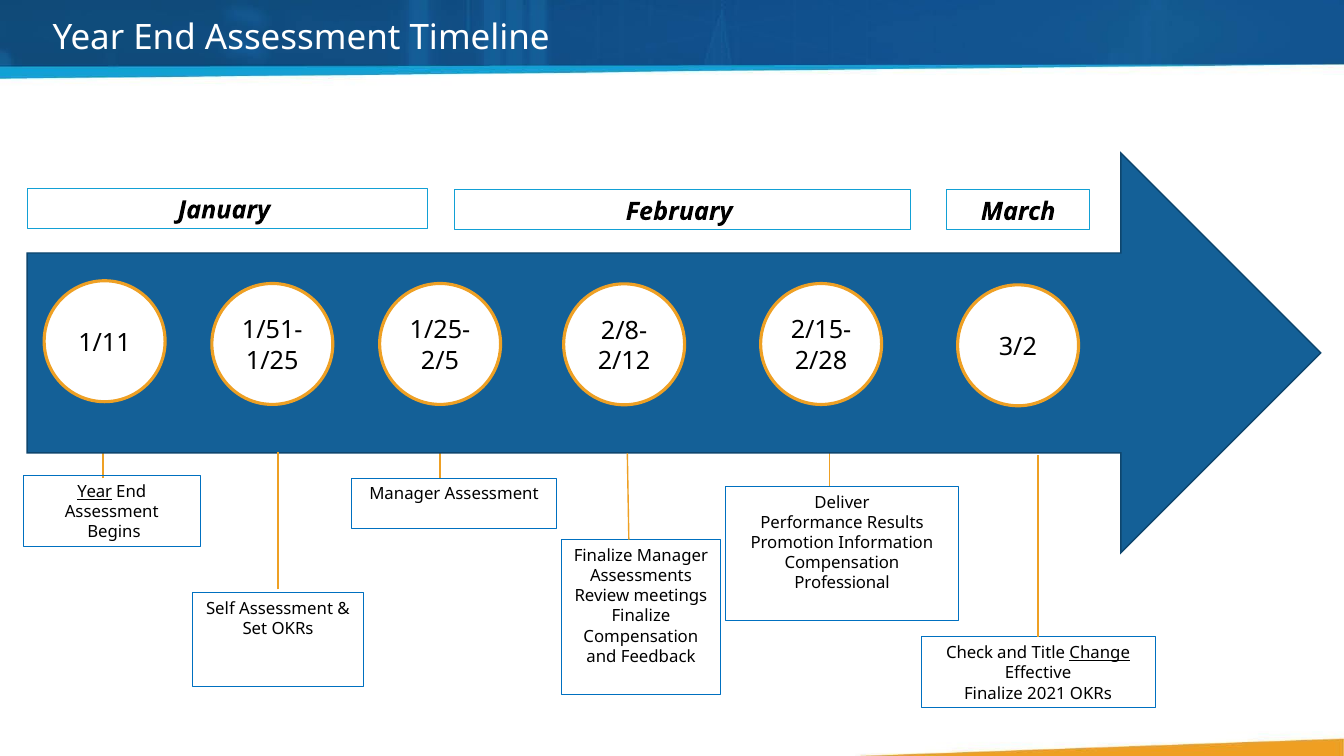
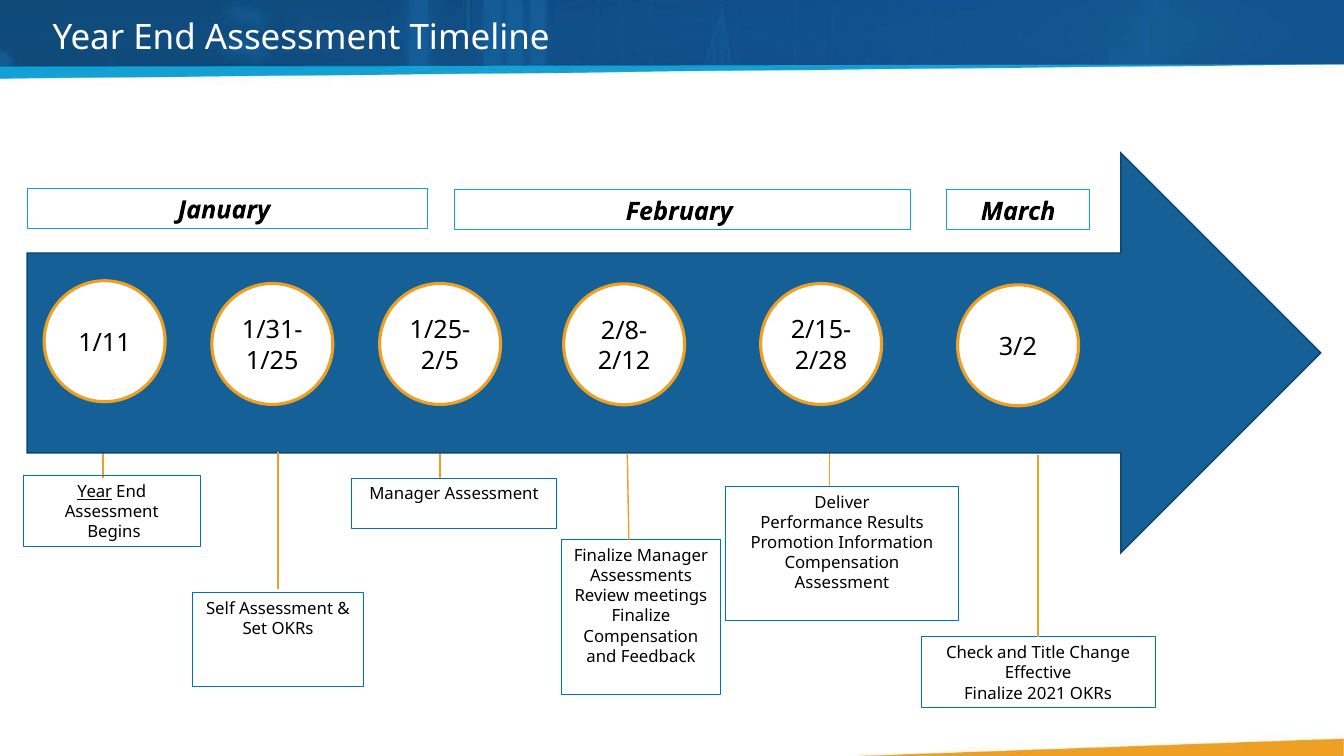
1/51-: 1/51- -> 1/31-
Professional at (842, 583): Professional -> Assessment
Change underline: present -> none
